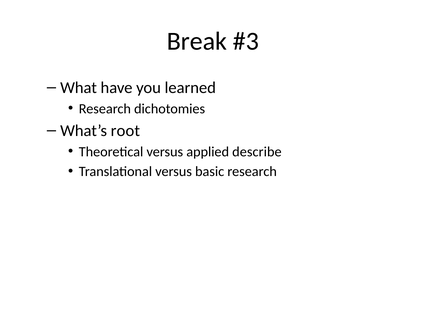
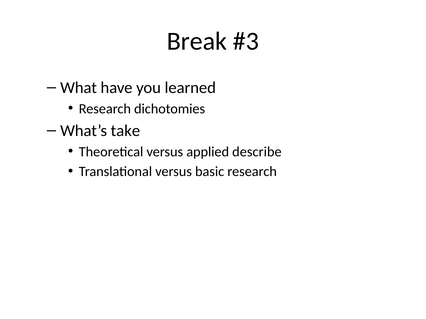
root: root -> take
